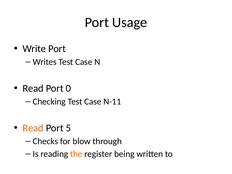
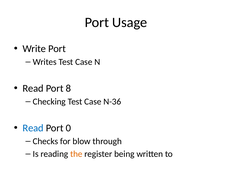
0: 0 -> 8
N-11: N-11 -> N-36
Read at (33, 128) colour: orange -> blue
5: 5 -> 0
